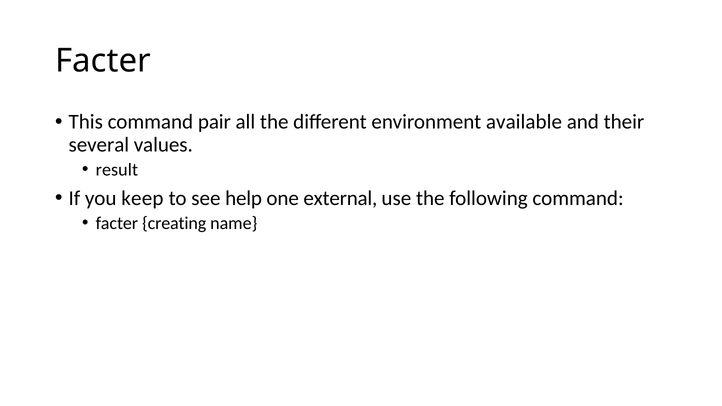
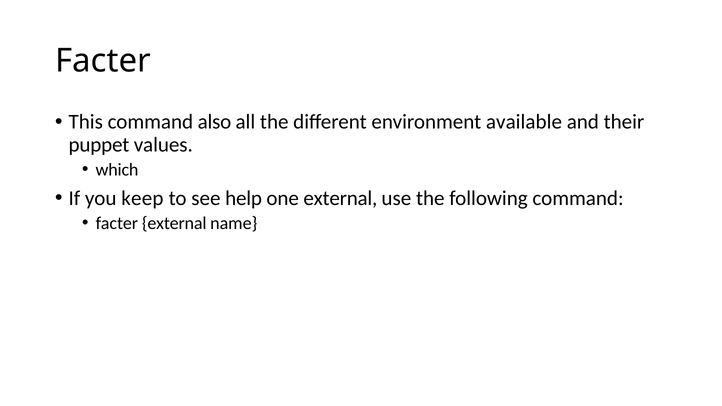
pair: pair -> also
several: several -> puppet
result: result -> which
facter creating: creating -> external
